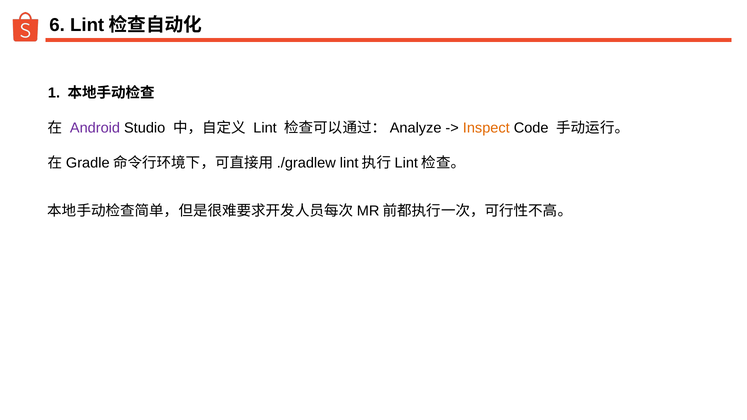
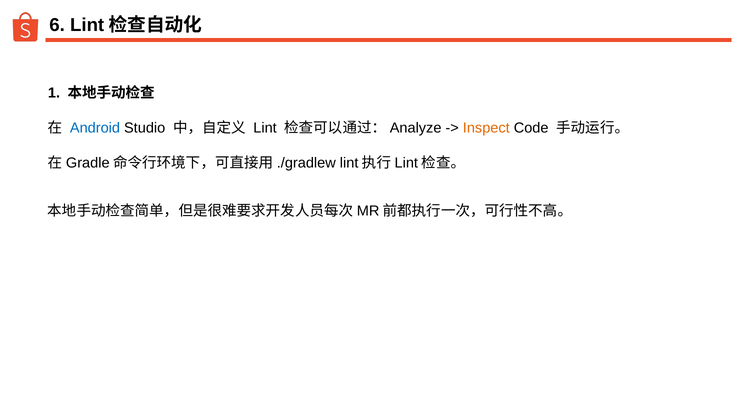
Android colour: purple -> blue
